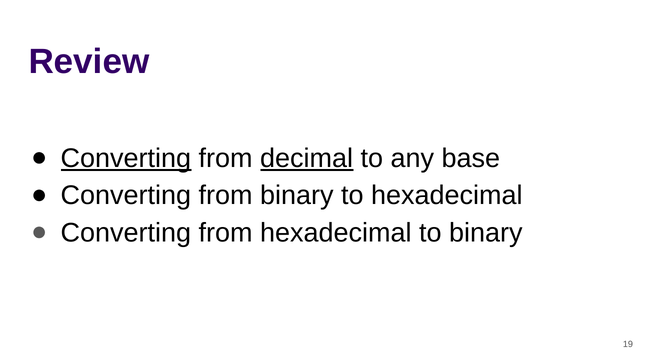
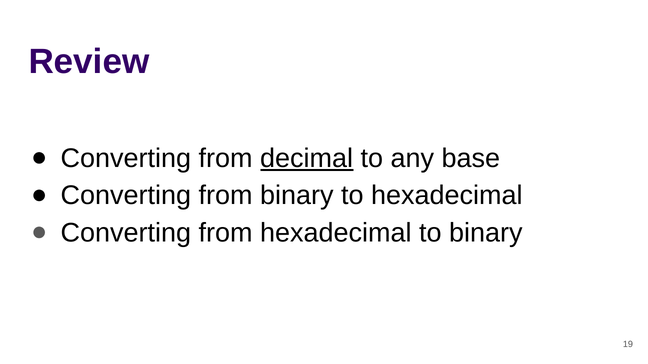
Converting at (126, 159) underline: present -> none
